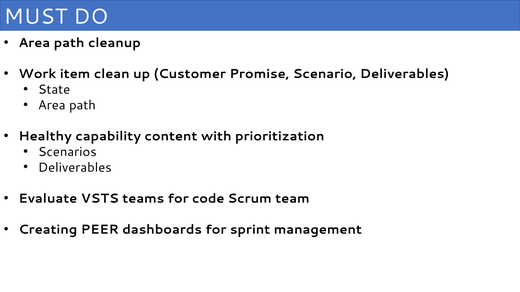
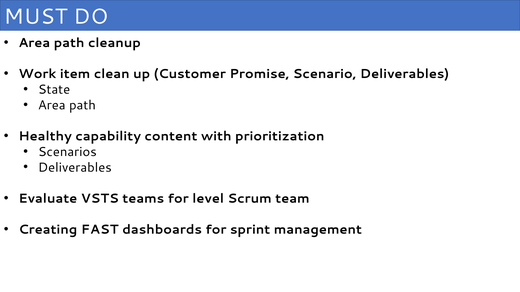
code: code -> level
PEER: PEER -> FAST
